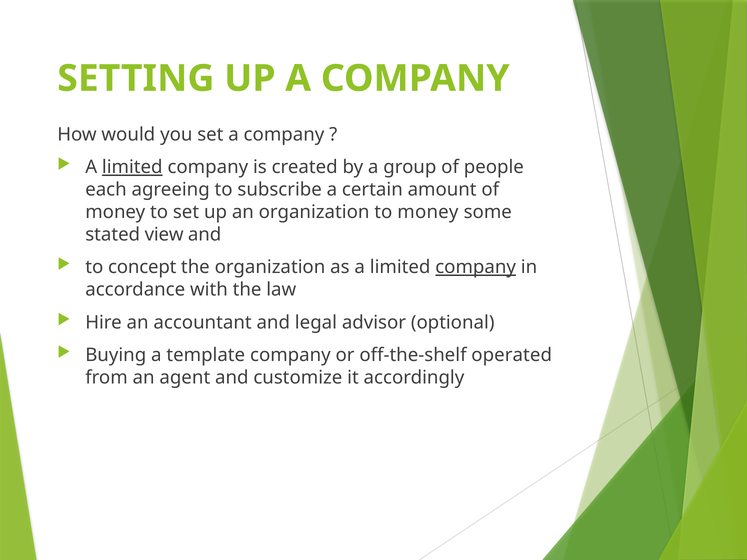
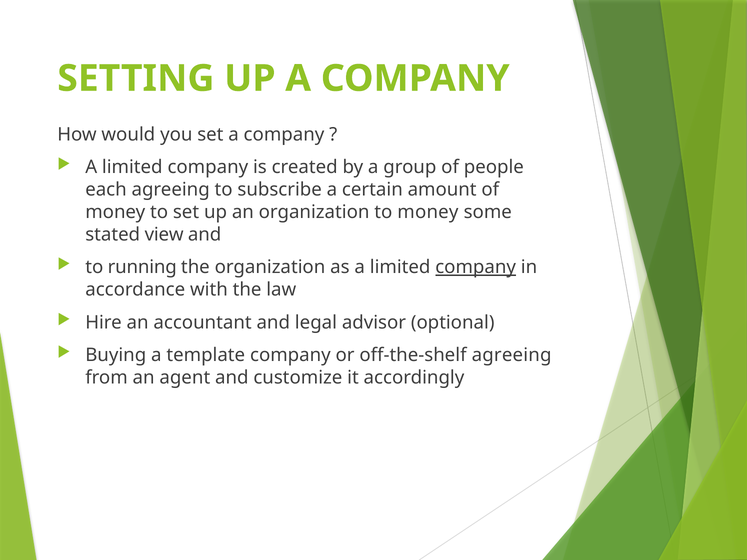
limited at (132, 167) underline: present -> none
concept: concept -> running
off-the-shelf operated: operated -> agreeing
